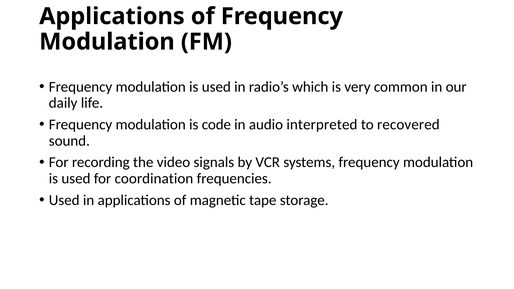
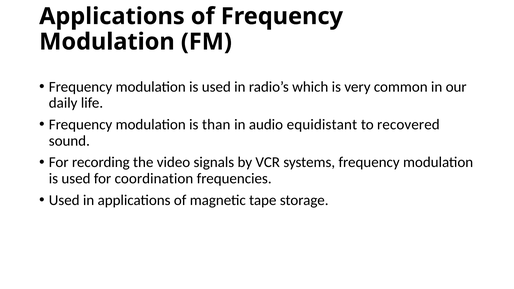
code: code -> than
interpreted: interpreted -> equidistant
